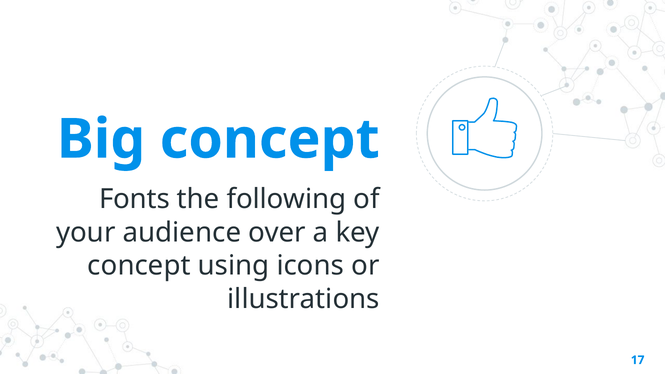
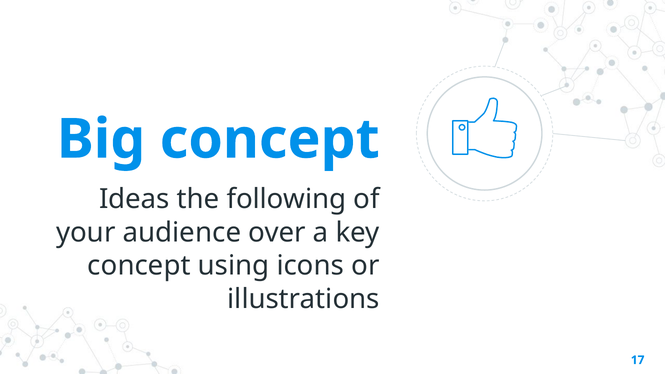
Fonts: Fonts -> Ideas
